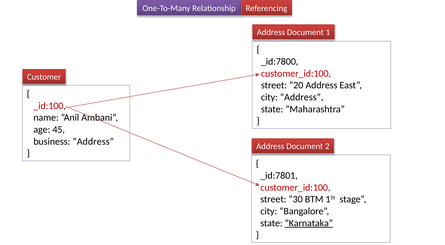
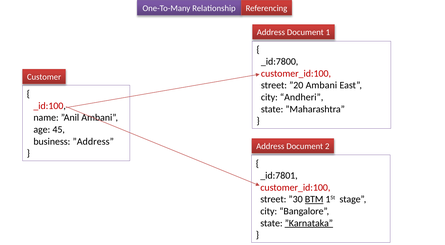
”20 Address: Address -> Ambani
city Address: Address -> Andheri
BTM underline: none -> present
